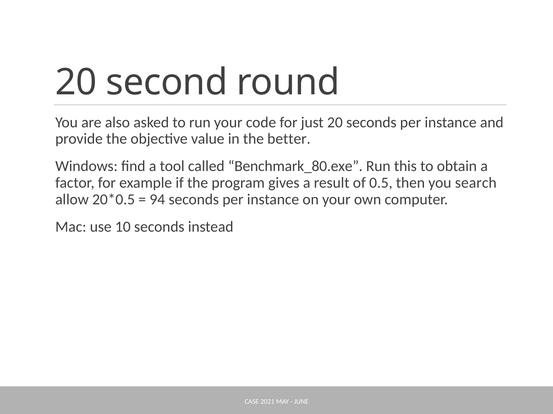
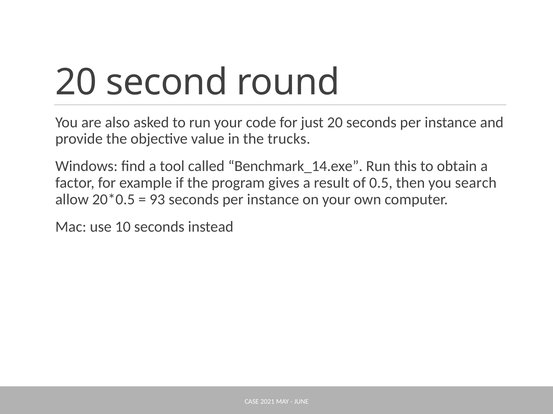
better: better -> trucks
Benchmark_80.exe: Benchmark_80.exe -> Benchmark_14.exe
94: 94 -> 93
